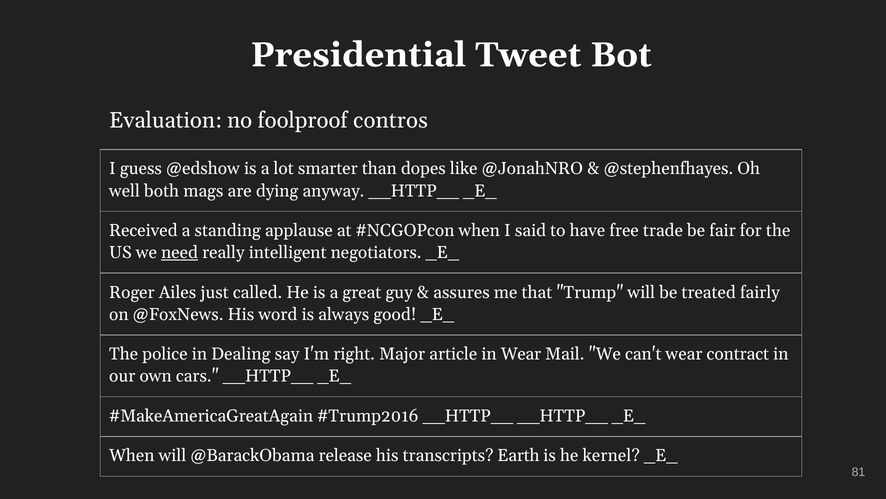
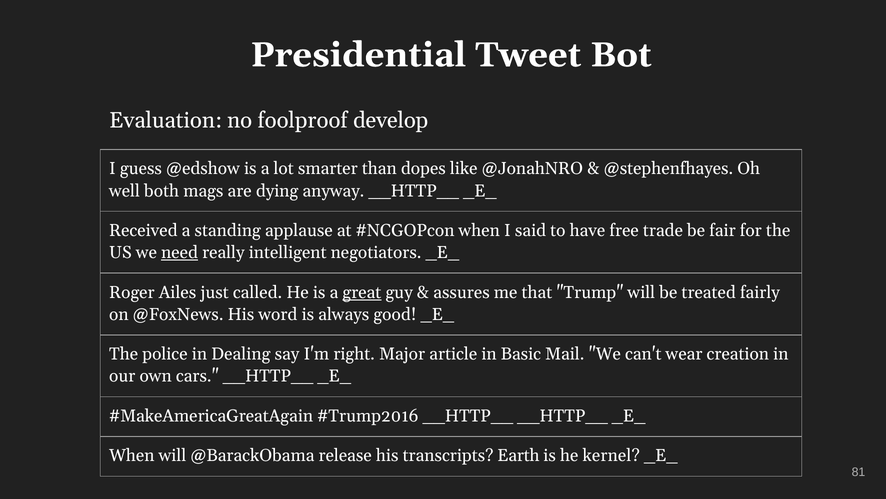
contros: contros -> develop
great underline: none -> present
in Wear: Wear -> Basic
contract: contract -> creation
